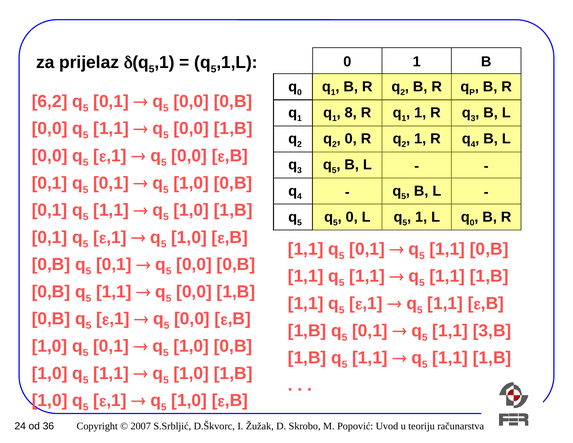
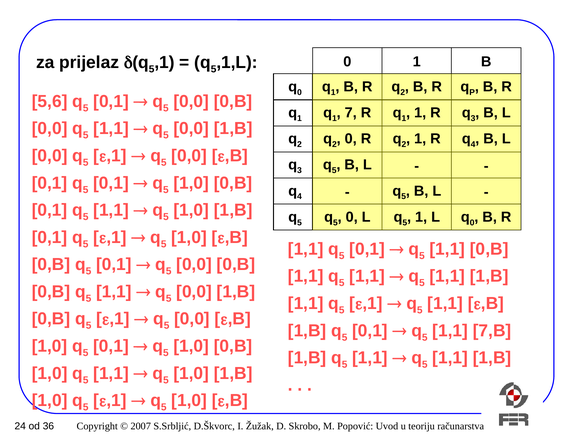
6,2: 6,2 -> 5,6
8: 8 -> 7
3,B: 3,B -> 7,B
